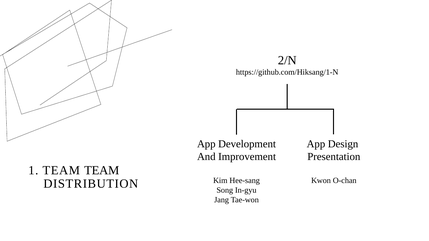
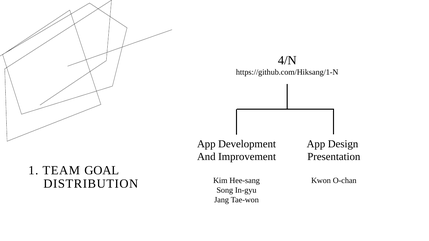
2/N: 2/N -> 4/N
TEAM TEAM: TEAM -> GOAL
